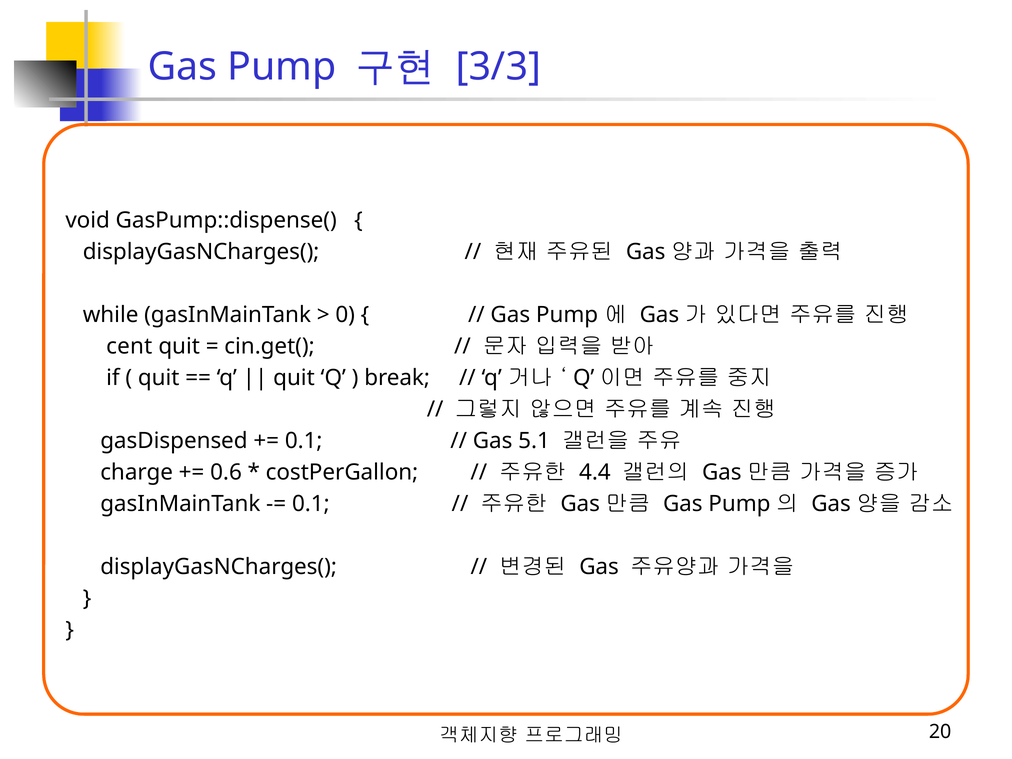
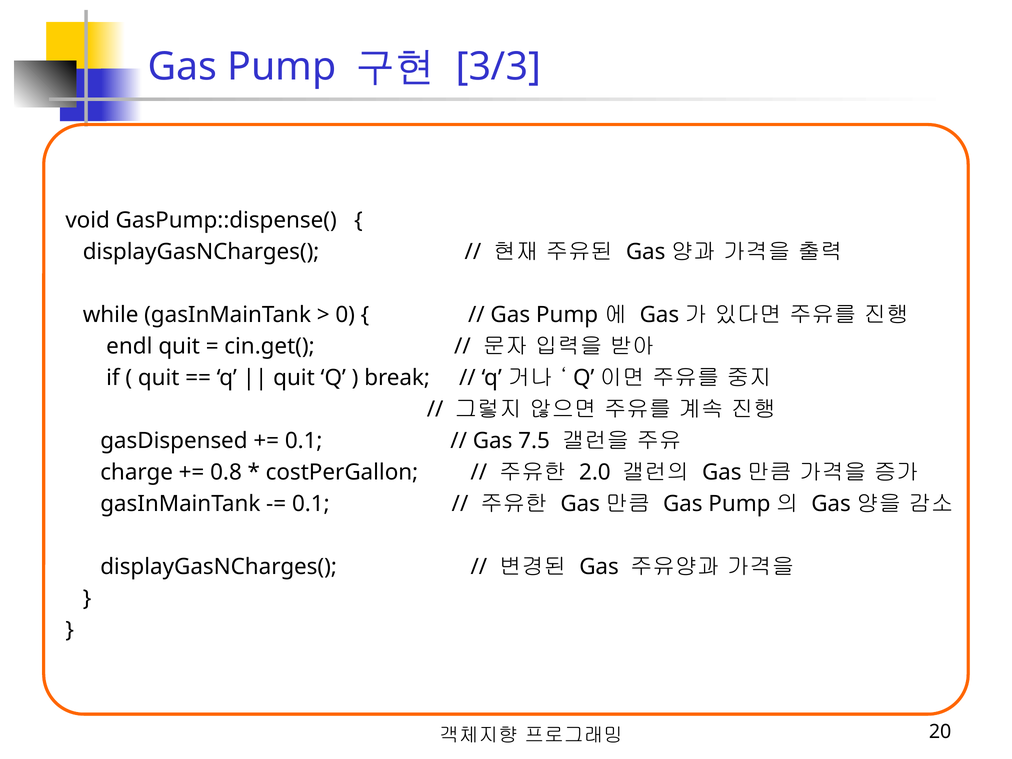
cent: cent -> endl
5.1: 5.1 -> 7.5
0.6: 0.6 -> 0.8
4.4: 4.4 -> 2.0
